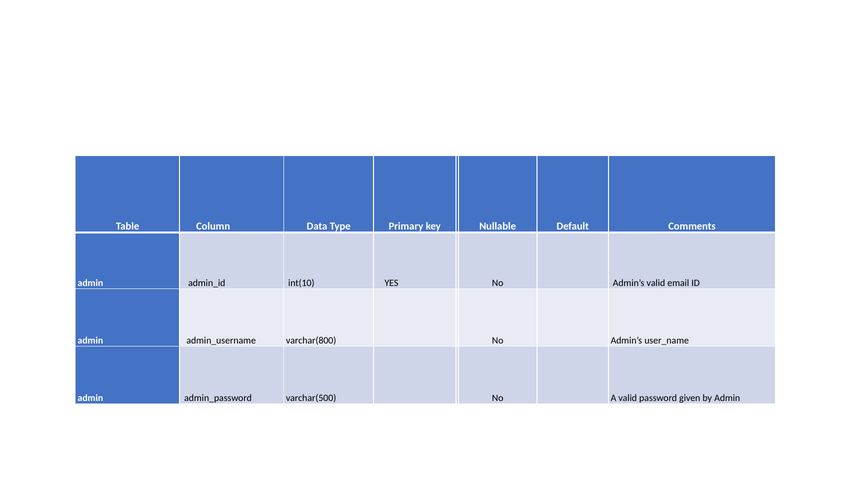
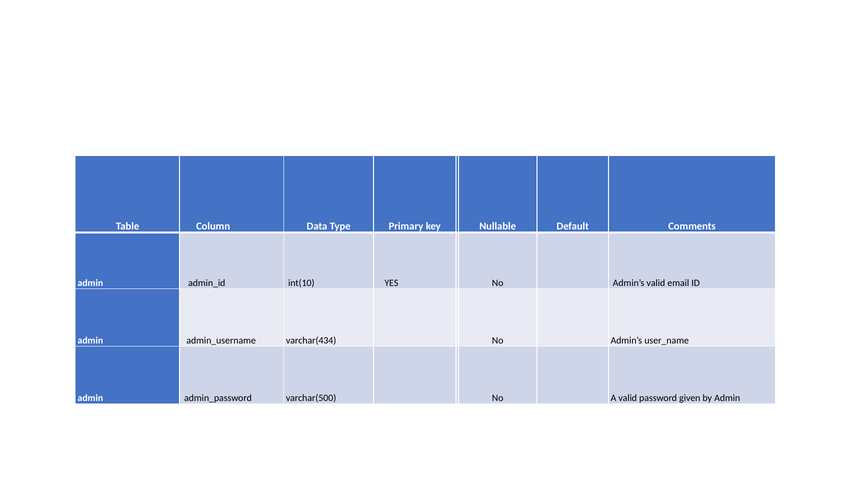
varchar(800: varchar(800 -> varchar(434
